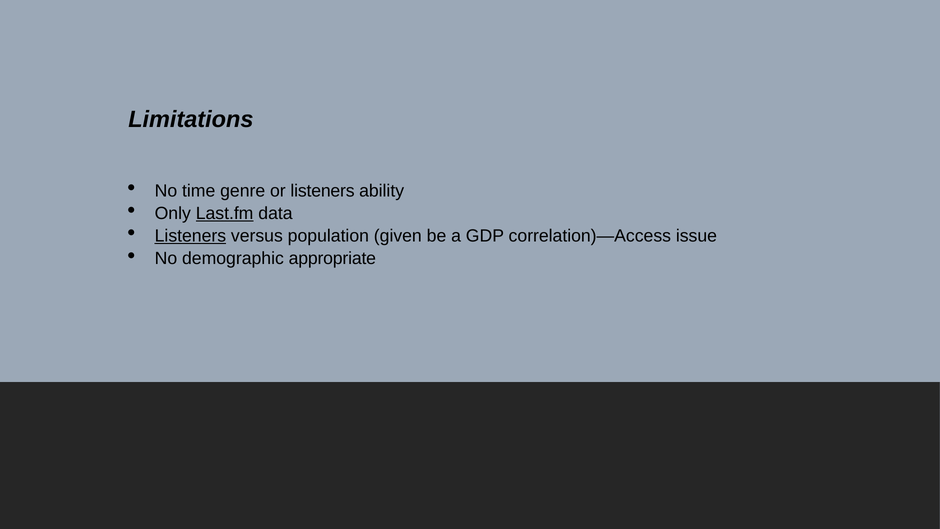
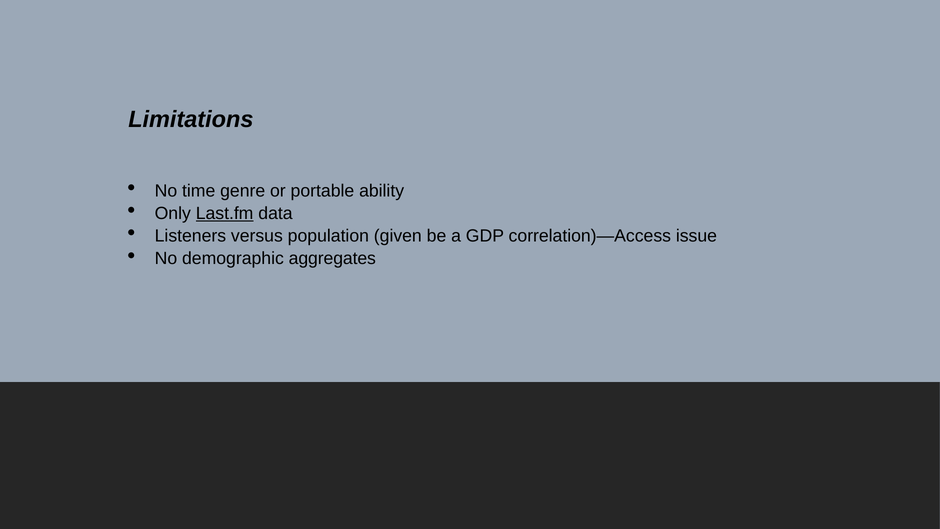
or listeners: listeners -> portable
Listeners at (190, 236) underline: present -> none
appropriate: appropriate -> aggregates
